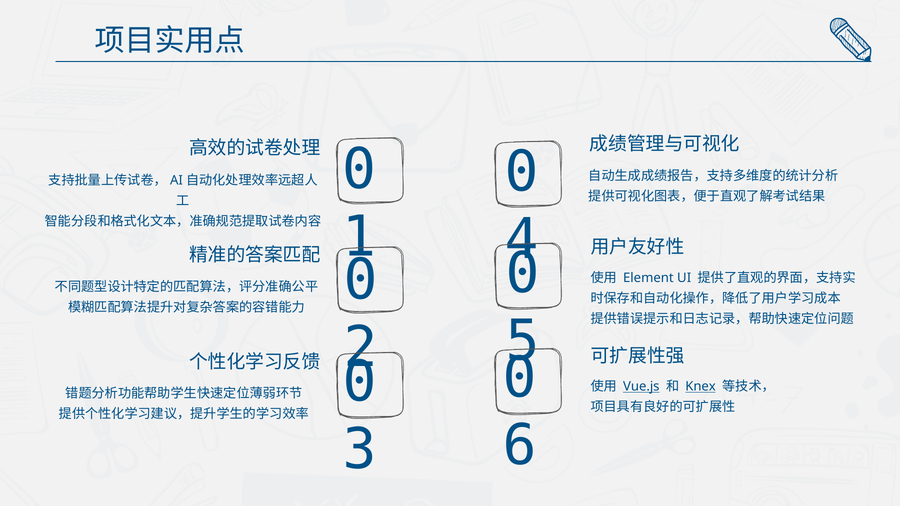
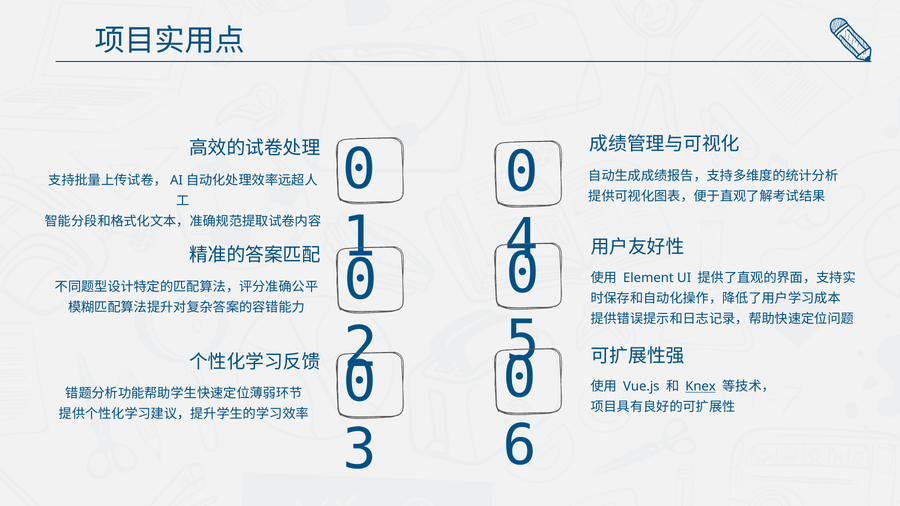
Vue.js underline: present -> none
